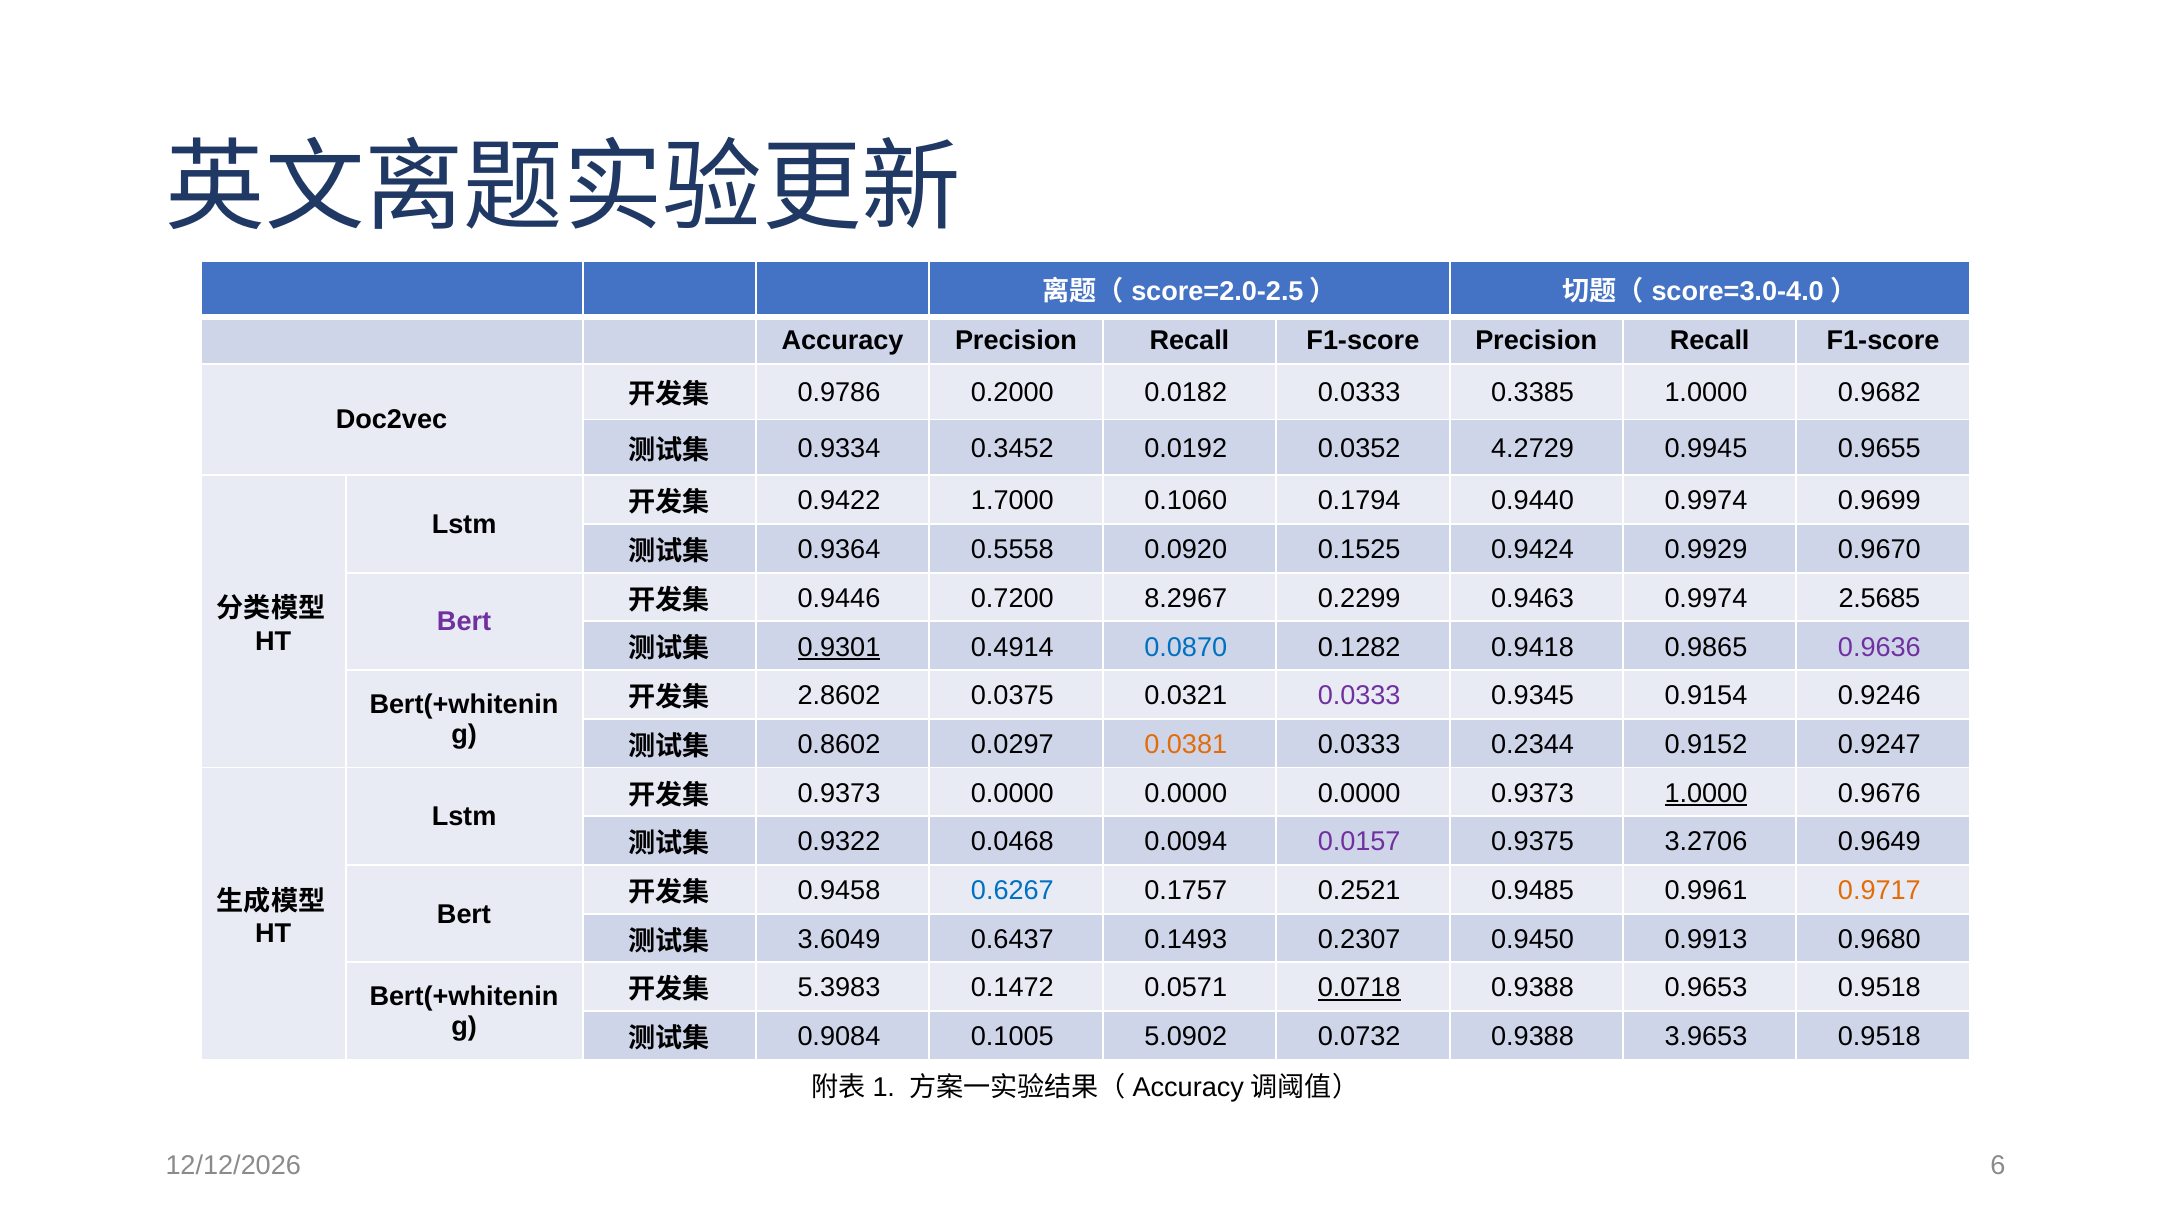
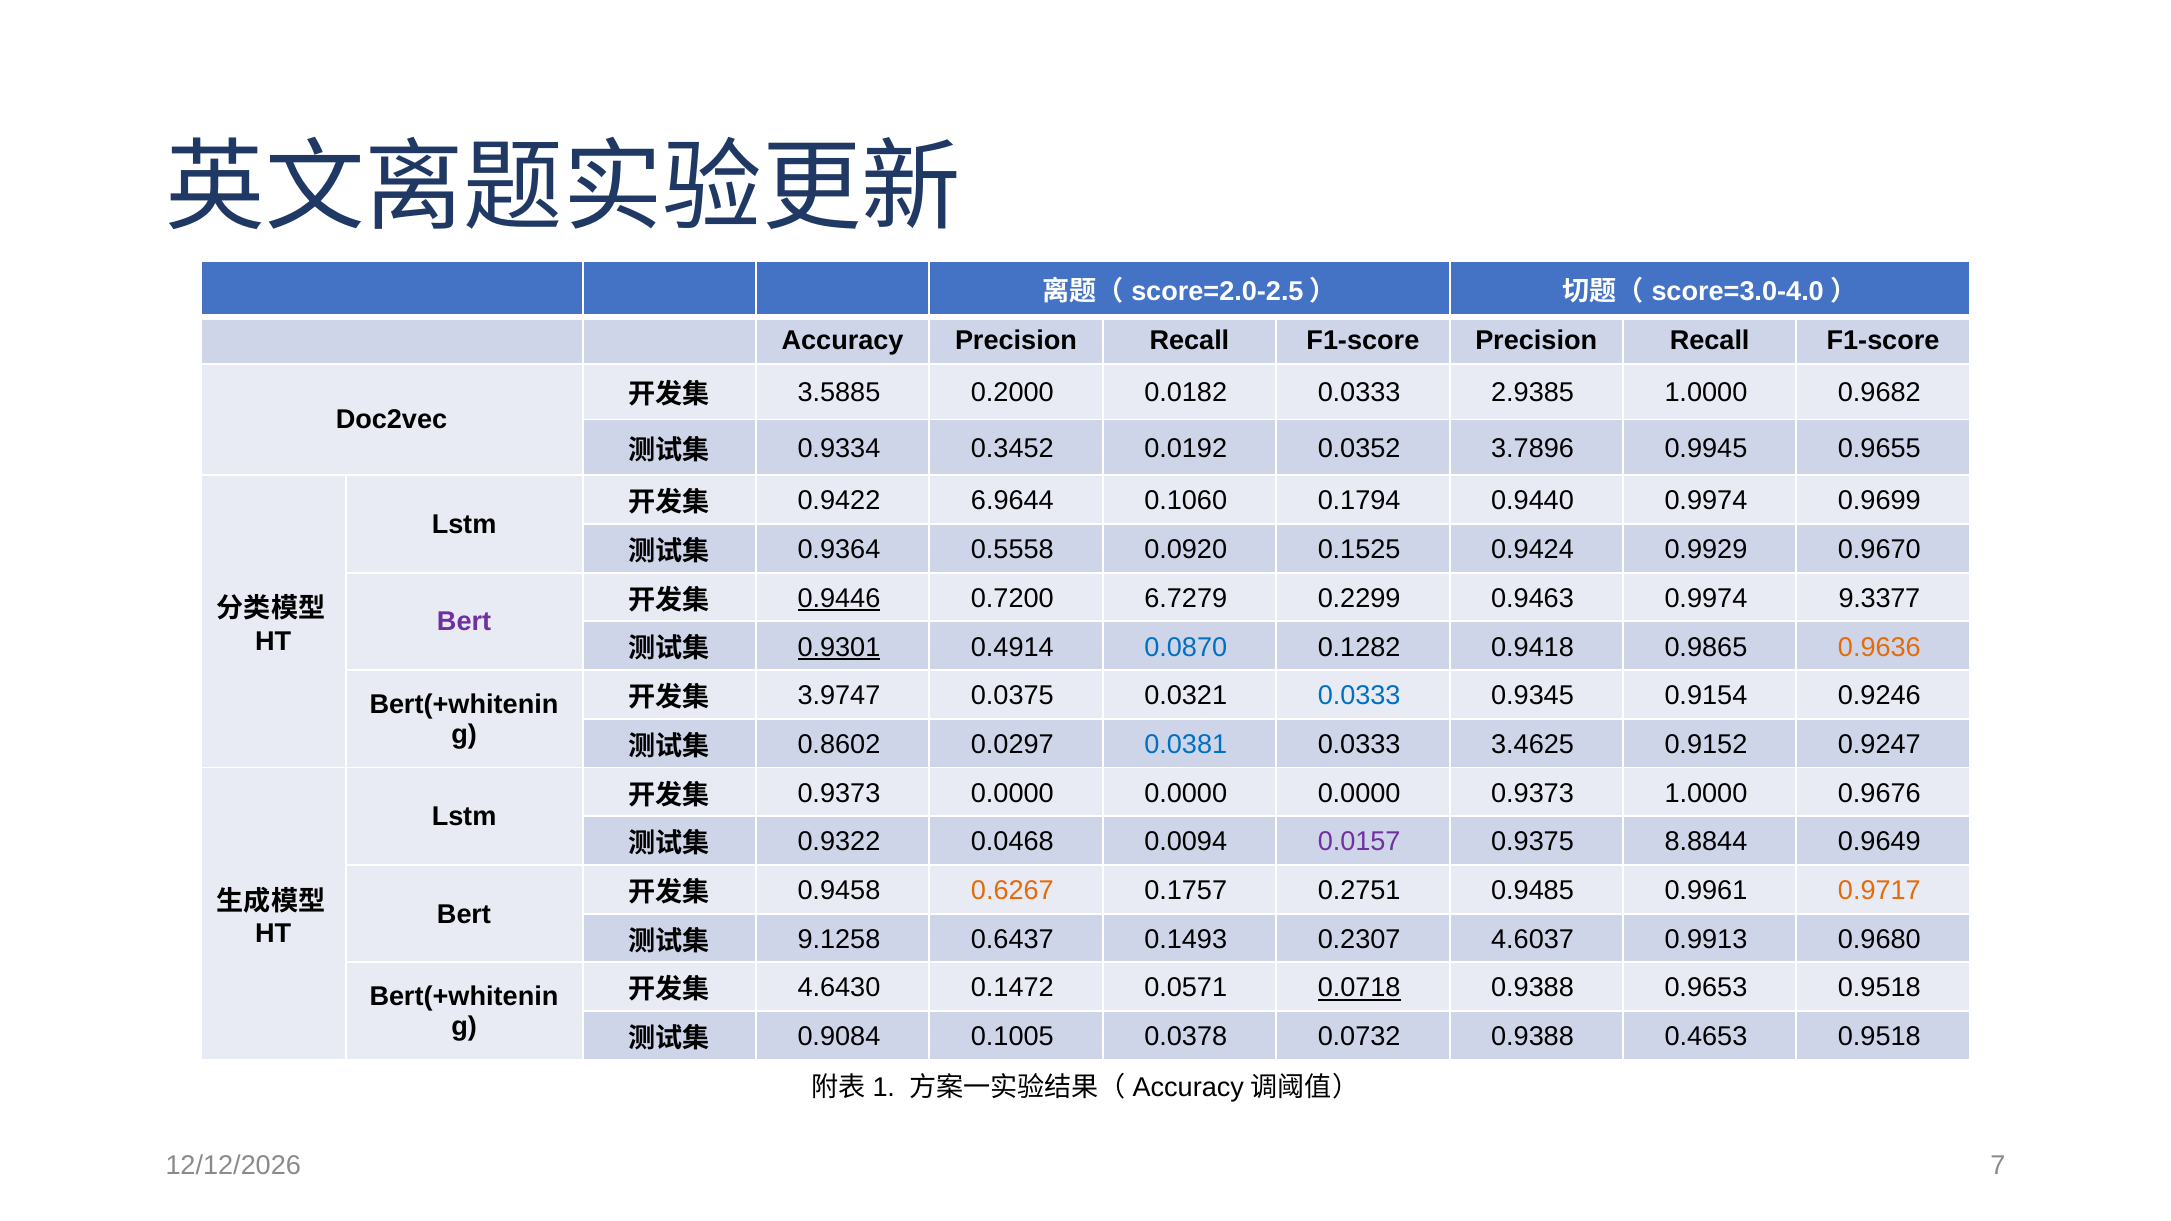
0.9786: 0.9786 -> 3.5885
0.3385: 0.3385 -> 2.9385
4.2729: 4.2729 -> 3.7896
1.7000: 1.7000 -> 6.9644
0.9446 underline: none -> present
8.2967: 8.2967 -> 6.7279
2.5685: 2.5685 -> 9.3377
0.9636 colour: purple -> orange
2.8602: 2.8602 -> 3.9747
0.0333 at (1359, 696) colour: purple -> blue
0.0381 colour: orange -> blue
0.2344: 0.2344 -> 3.4625
1.0000 at (1706, 793) underline: present -> none
3.2706: 3.2706 -> 8.8844
0.6267 colour: blue -> orange
0.2521: 0.2521 -> 0.2751
3.6049: 3.6049 -> 9.1258
0.9450: 0.9450 -> 4.6037
5.3983: 5.3983 -> 4.6430
5.0902: 5.0902 -> 0.0378
3.9653: 3.9653 -> 0.4653
6: 6 -> 7
